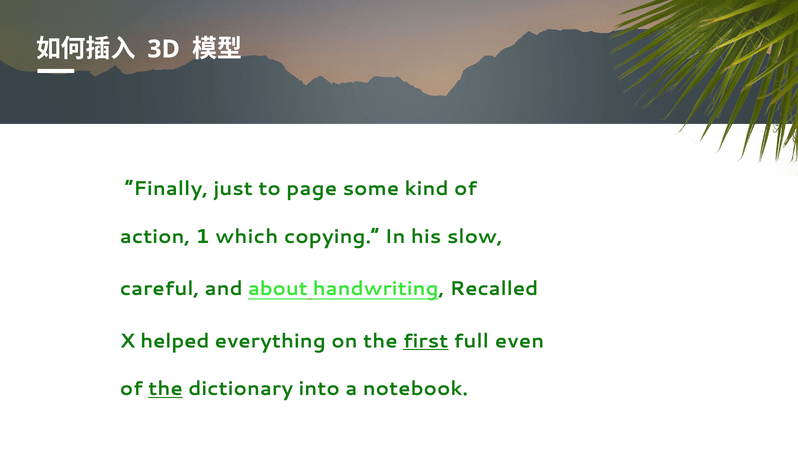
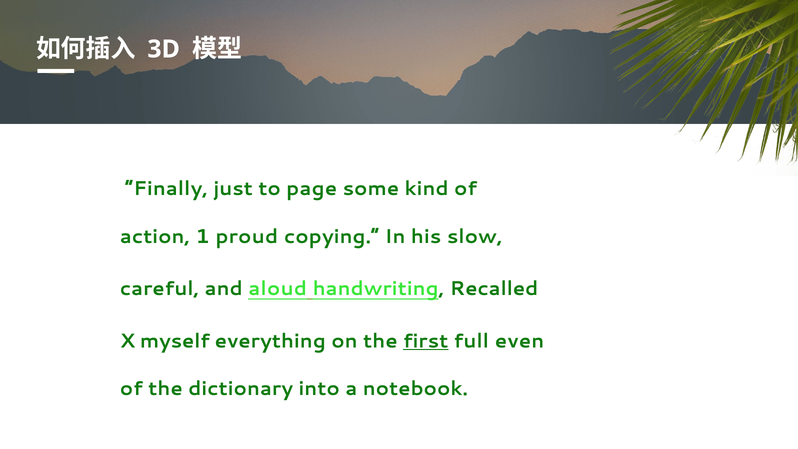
which: which -> proud
about: about -> aloud
helped: helped -> myself
the at (165, 389) underline: present -> none
